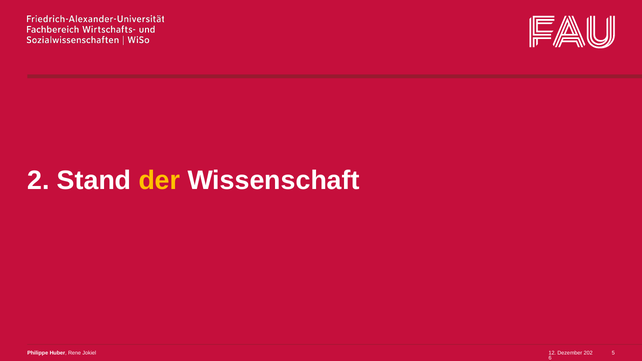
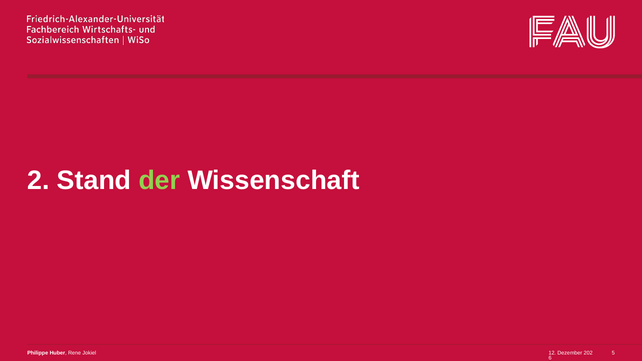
der colour: yellow -> light green
